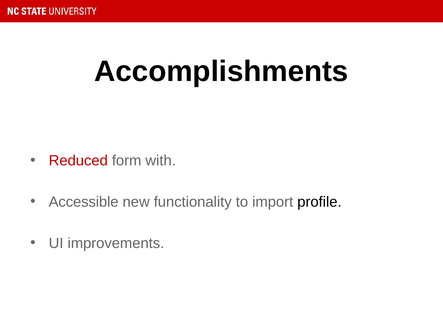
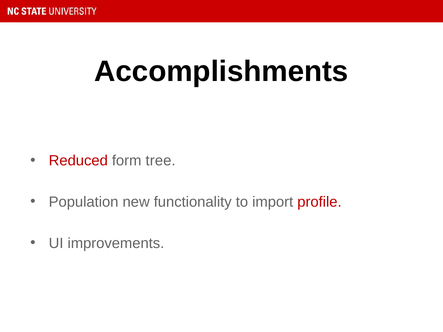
with: with -> tree
Accessible: Accessible -> Population
profile colour: black -> red
